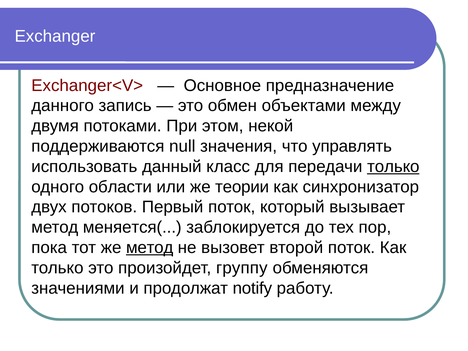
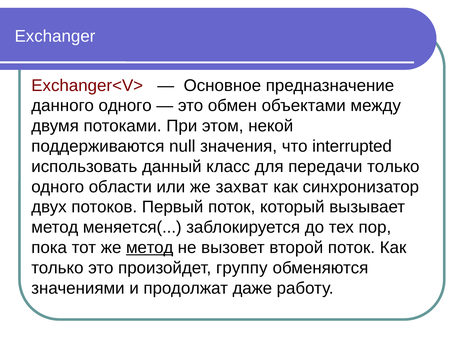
данного запись: запись -> одного
управлять: управлять -> interrupted
только at (393, 166) underline: present -> none
теории: теории -> захват
notify: notify -> даже
